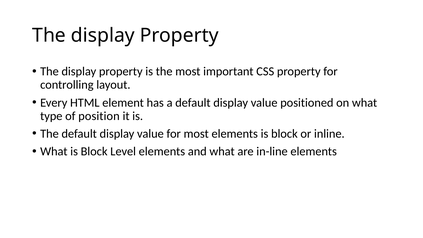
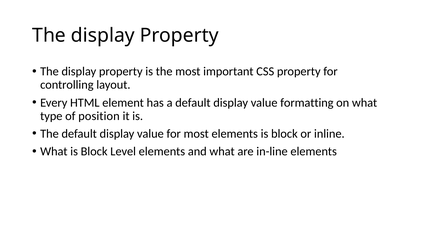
positioned: positioned -> formatting
